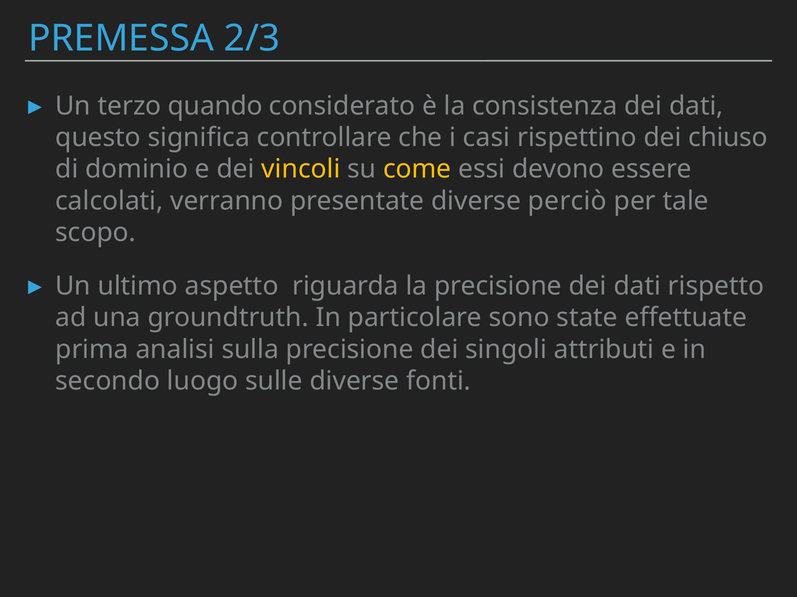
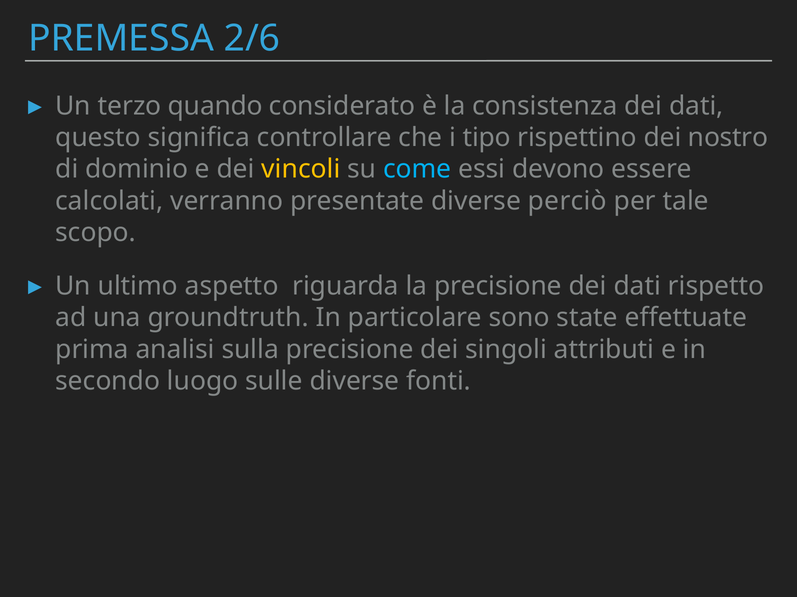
2/3: 2/3 -> 2/6
casi: casi -> tipo
chiuso: chiuso -> nostro
come colour: yellow -> light blue
